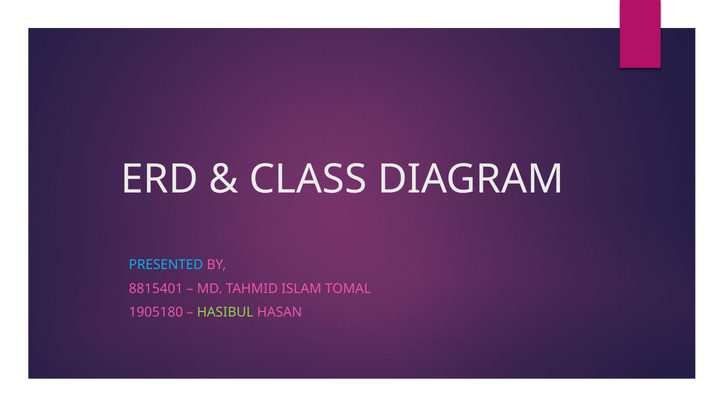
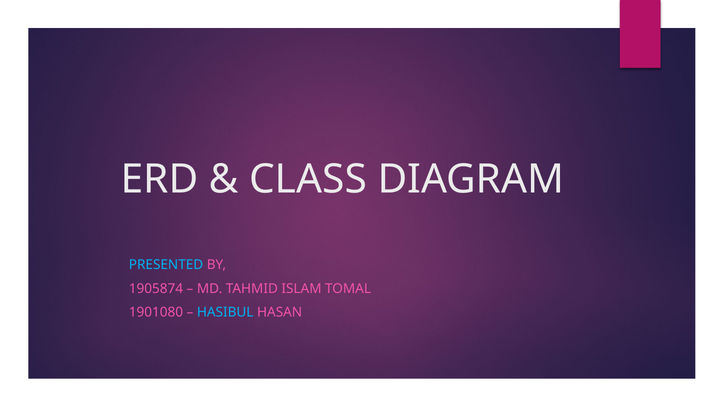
8815401: 8815401 -> 1905874
1905180: 1905180 -> 1901080
HASIBUL colour: light green -> light blue
